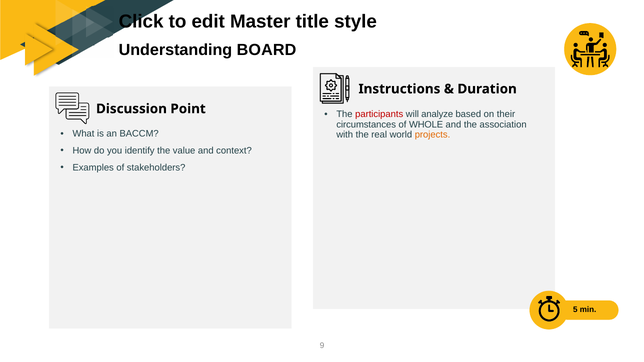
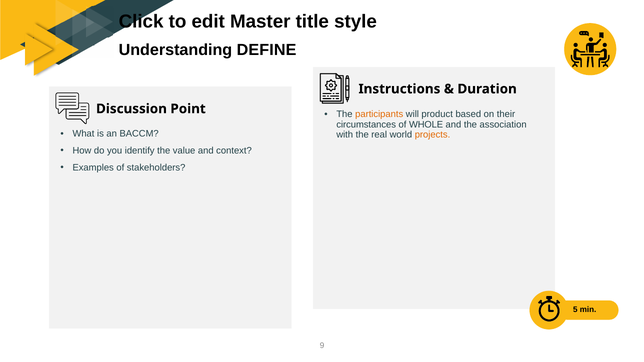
BOARD: BOARD -> DEFINE
participants colour: red -> orange
analyze: analyze -> product
